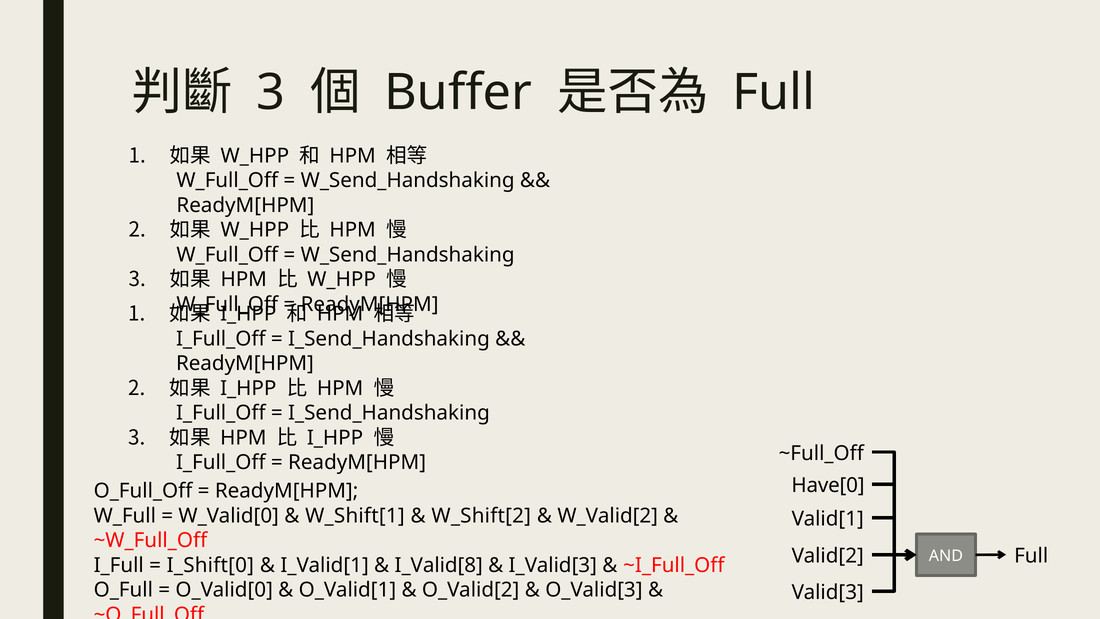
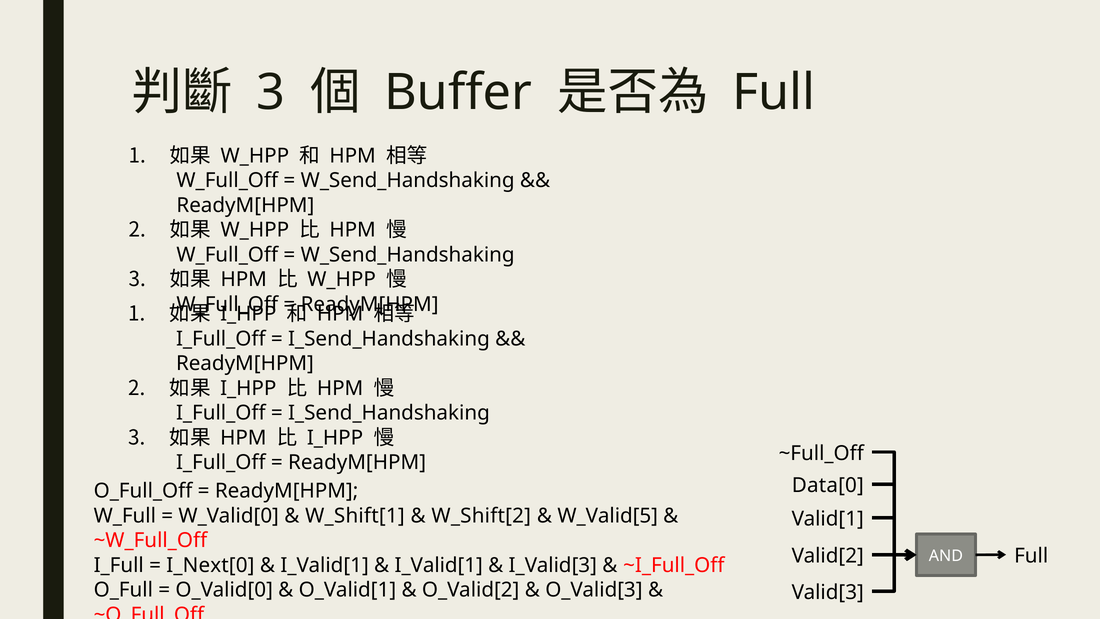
Have[0: Have[0 -> Data[0
W_Valid[2: W_Valid[2 -> W_Valid[5
I_Shift[0: I_Shift[0 -> I_Next[0
I_Valid[8 at (439, 565): I_Valid[8 -> I_Valid[1
